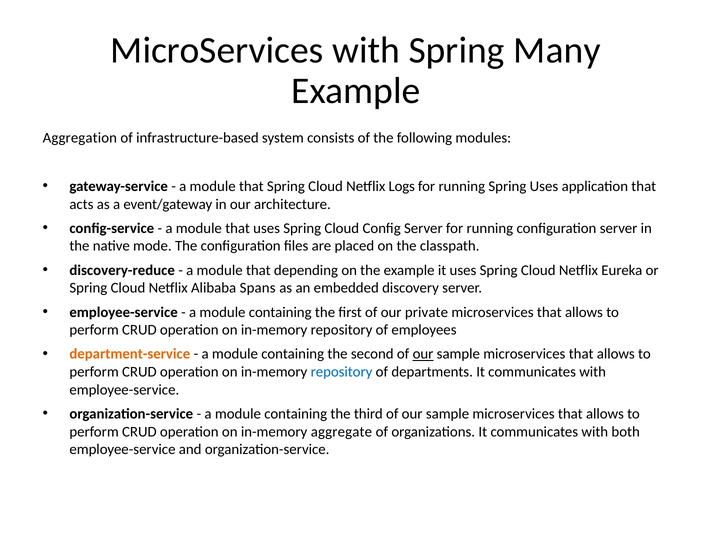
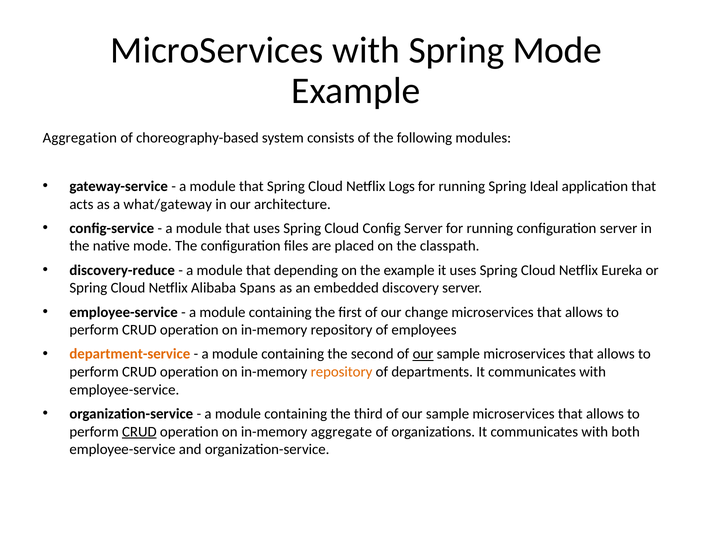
Spring Many: Many -> Mode
infrastructure-based: infrastructure-based -> choreography-based
Spring Uses: Uses -> Ideal
event/gateway: event/gateway -> what/gateway
private: private -> change
repository at (342, 372) colour: blue -> orange
CRUD at (139, 432) underline: none -> present
